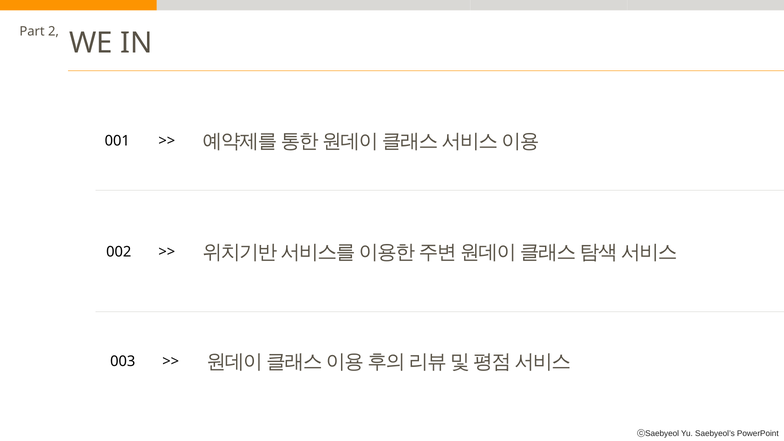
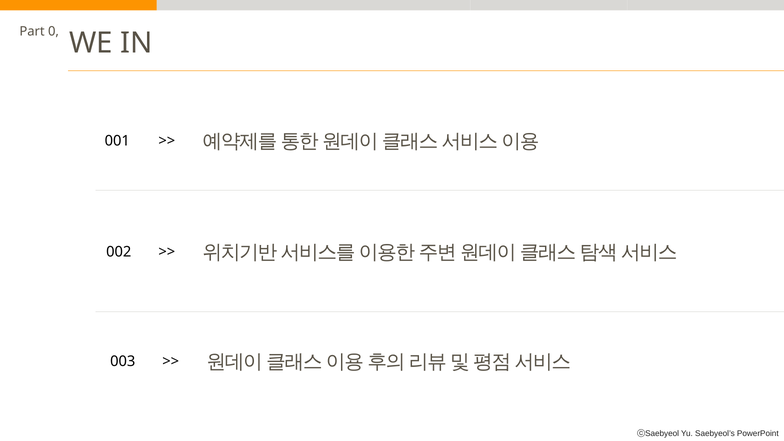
2: 2 -> 0
